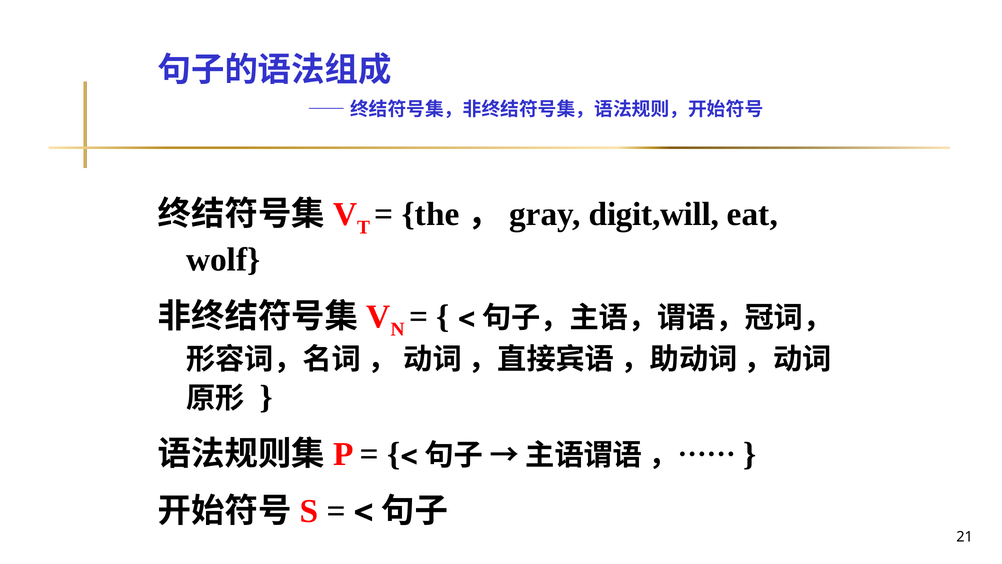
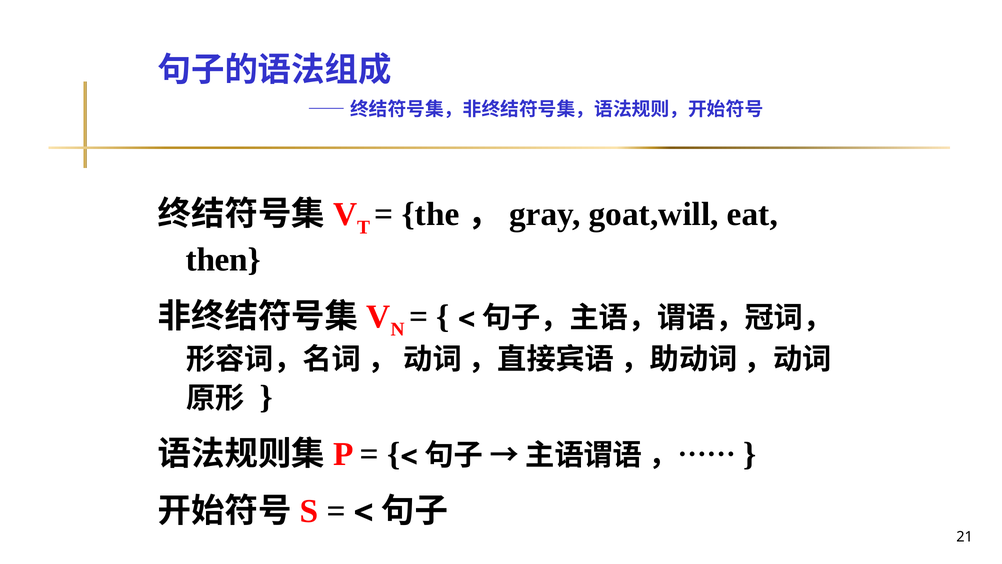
digit,will: digit,will -> goat,will
wolf: wolf -> then
